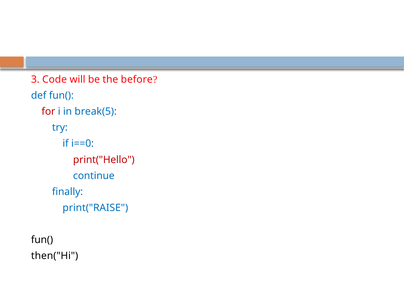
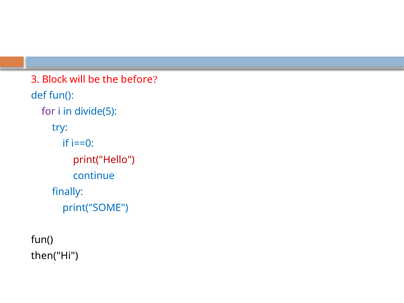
Code: Code -> Block
for colour: red -> purple
break(5: break(5 -> divide(5
print("RAISE: print("RAISE -> print("SOME
